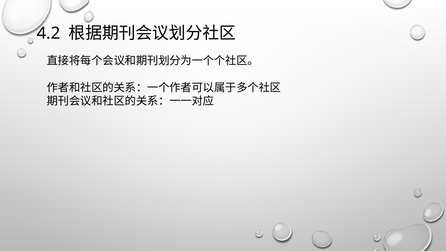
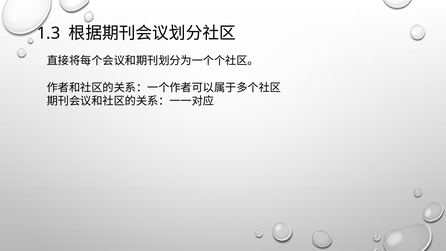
4.2: 4.2 -> 1.3
